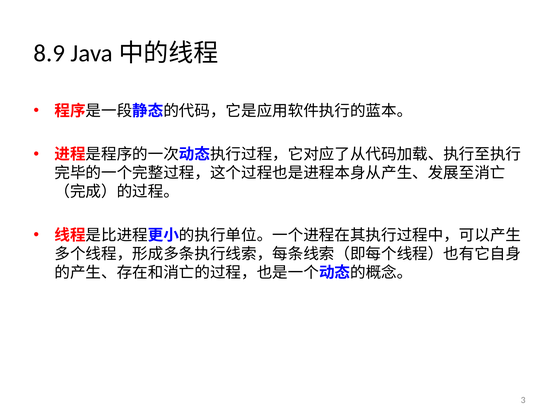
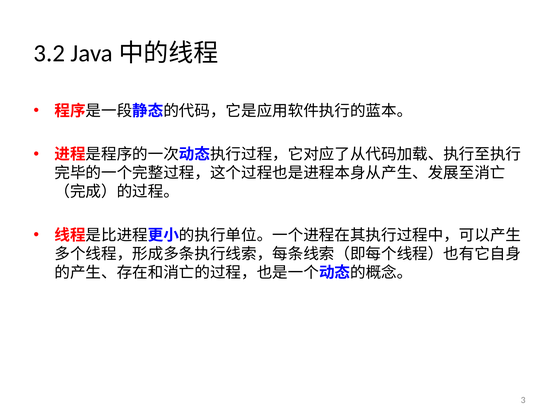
8.9: 8.9 -> 3.2
